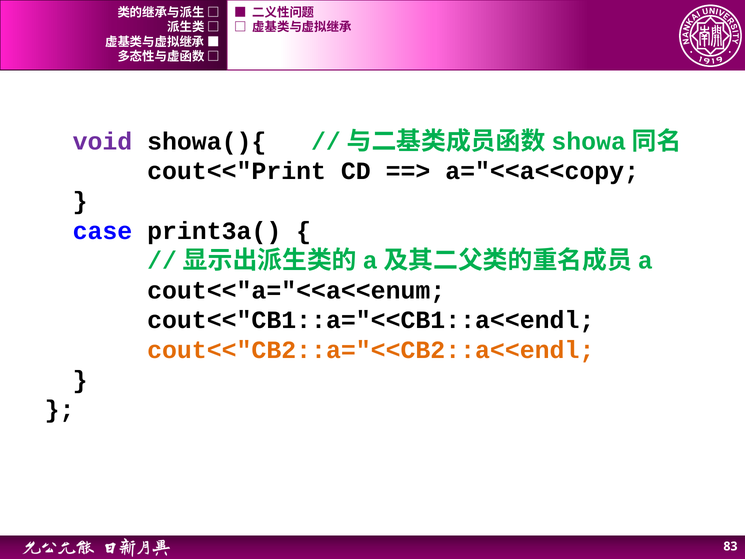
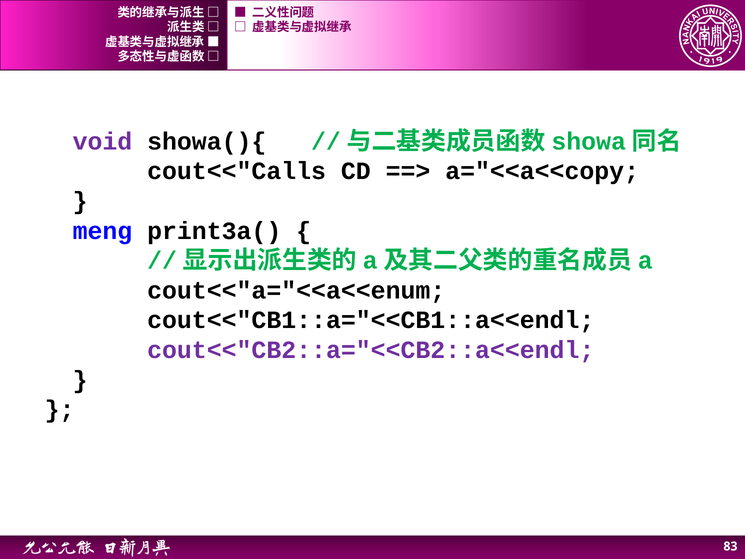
cout<<"Print: cout<<"Print -> cout<<"Calls
case: case -> meng
cout<<"CB2::a="<<CB2::a<<endl colour: orange -> purple
